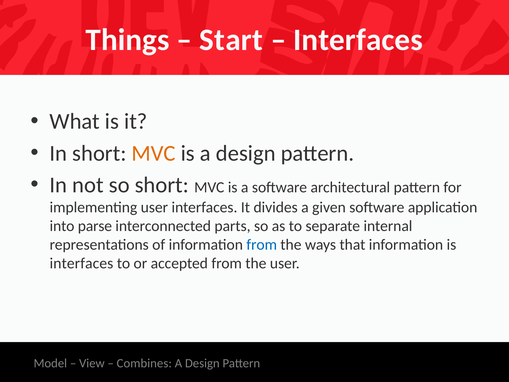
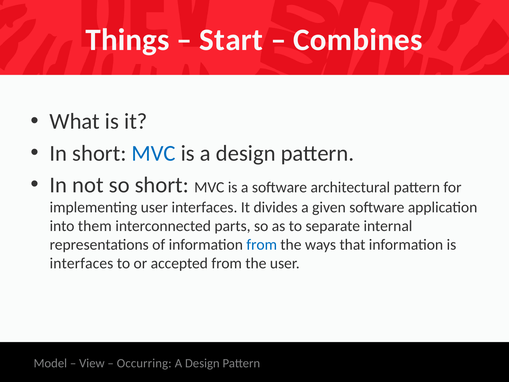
Interfaces at (358, 40): Interfaces -> Combines
MVC at (154, 153) colour: orange -> blue
parse: parse -> them
Combines: Combines -> Occurring
